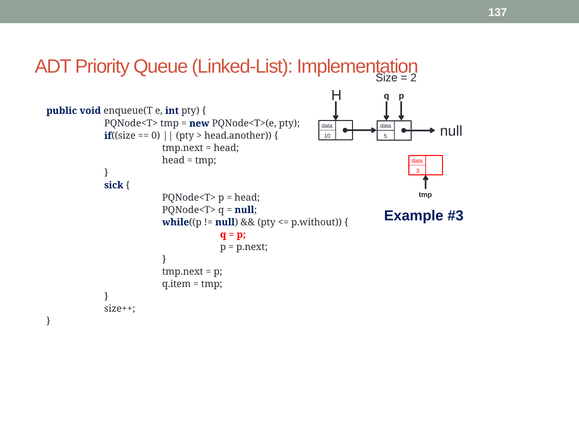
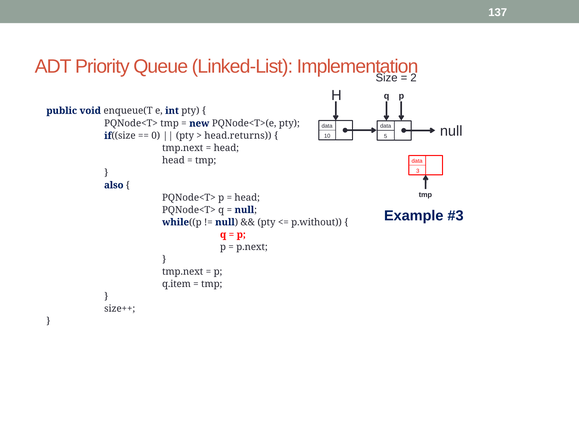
head.another: head.another -> head.returns
sick: sick -> also
